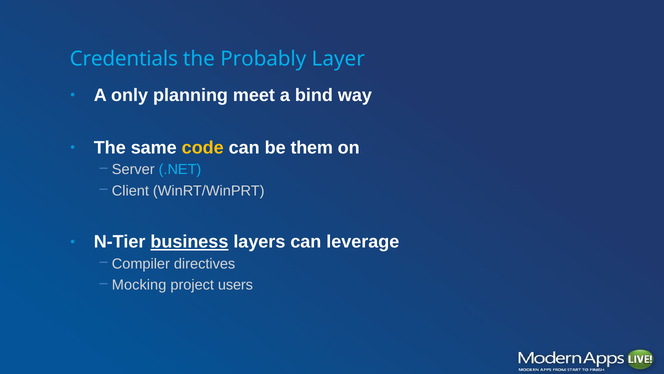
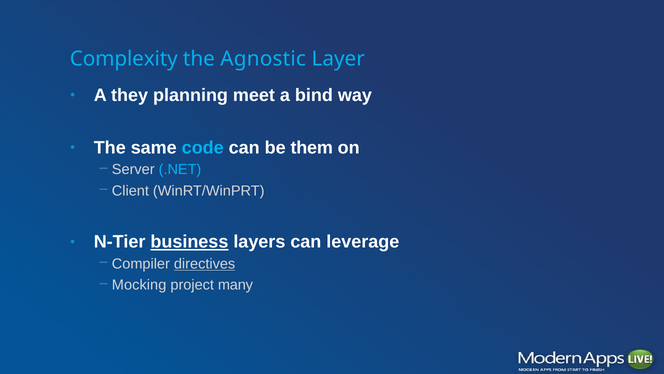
Credentials: Credentials -> Complexity
Probably: Probably -> Agnostic
only: only -> they
code colour: yellow -> light blue
directives underline: none -> present
users: users -> many
